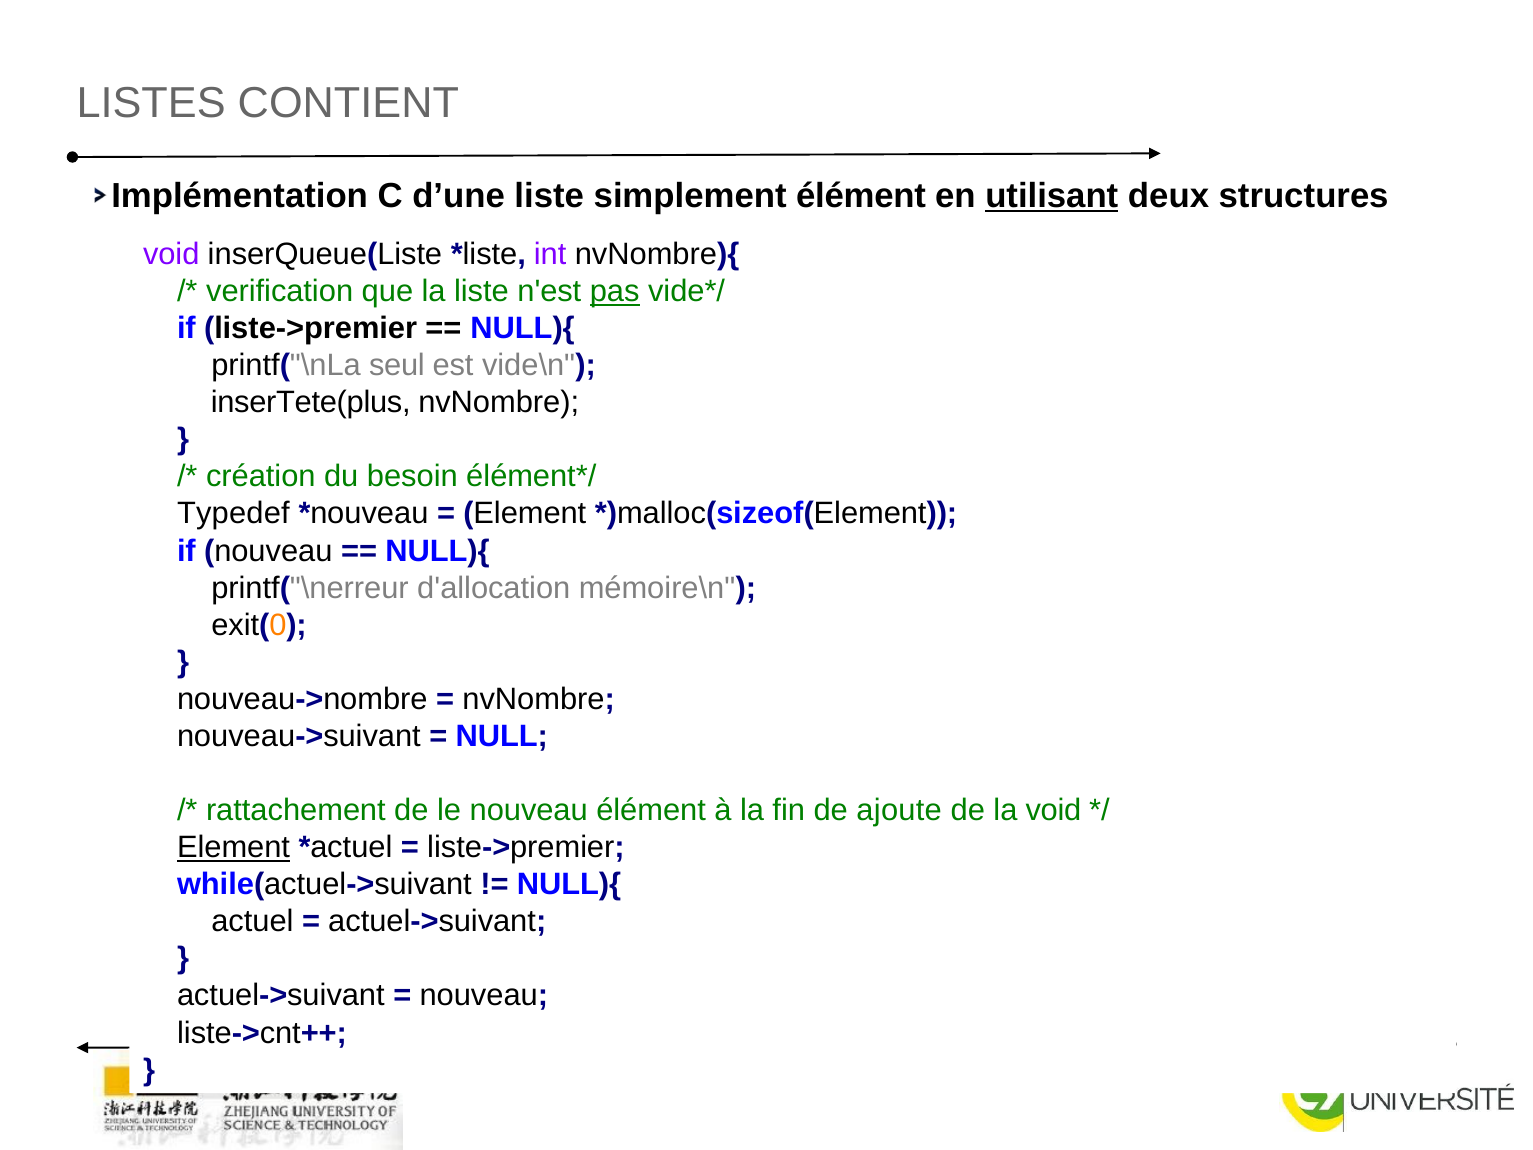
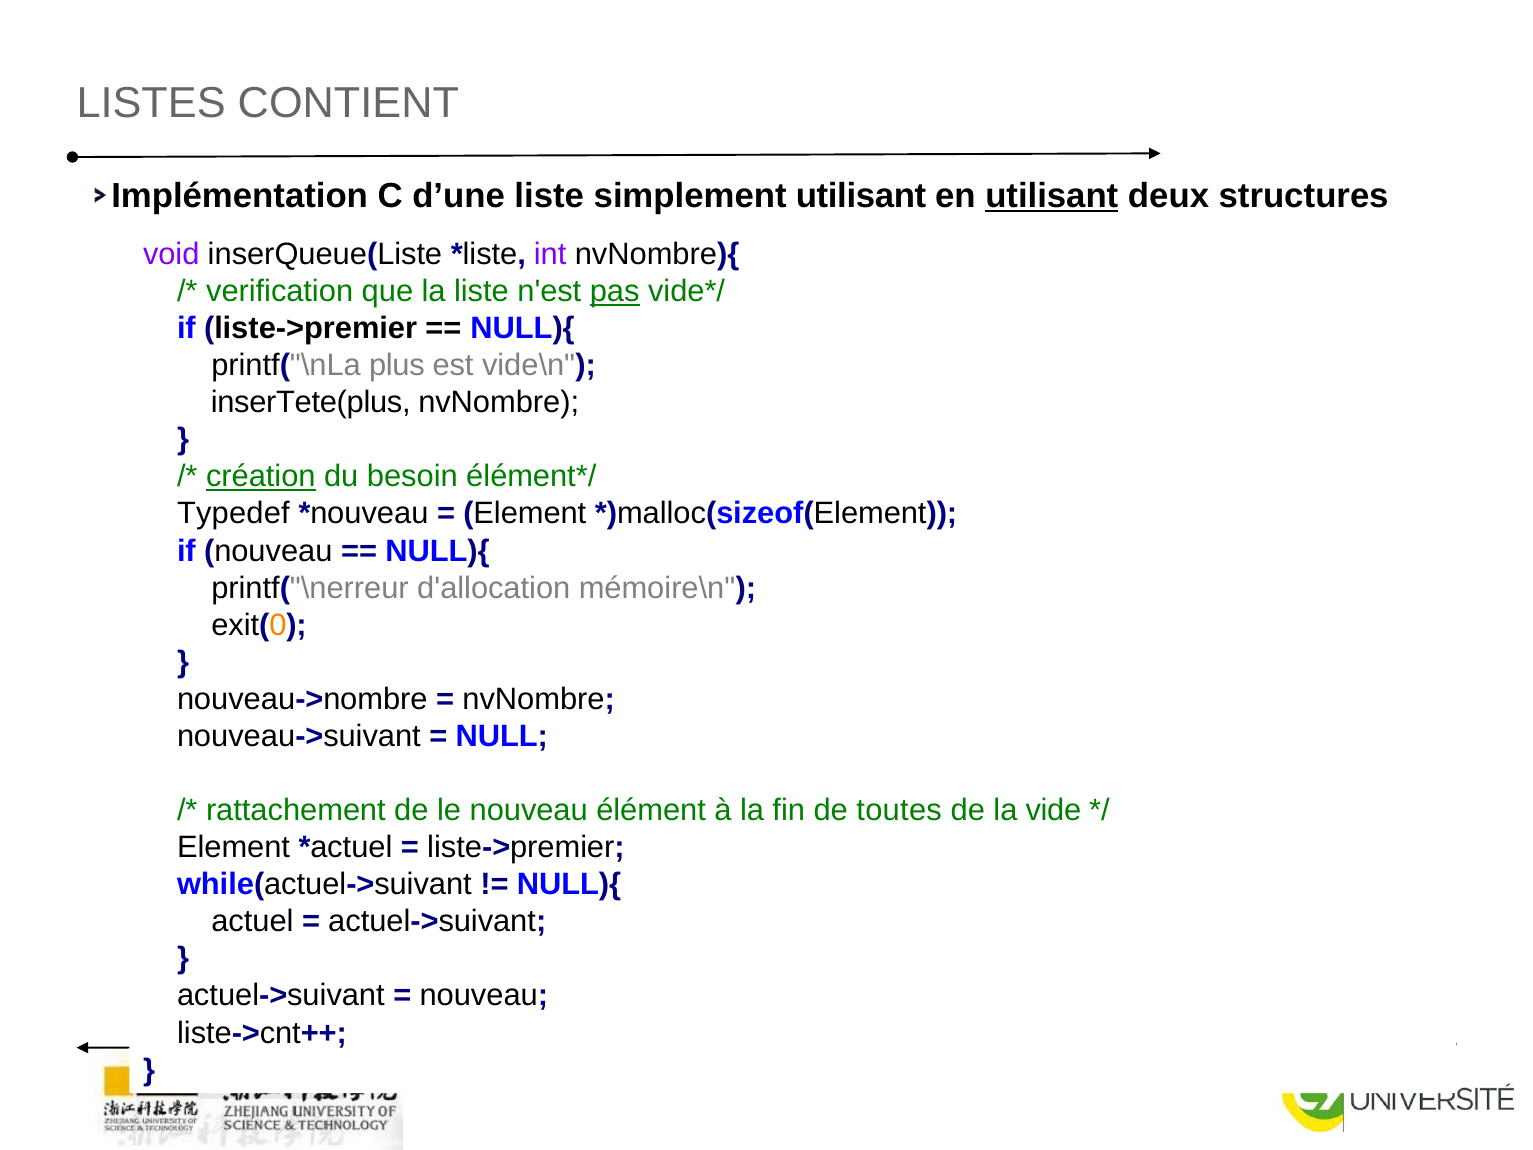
simplement élément: élément -> utilisant
seul: seul -> plus
création underline: none -> present
ajoute: ajoute -> toutes
la void: void -> vide
Element at (234, 847) underline: present -> none
